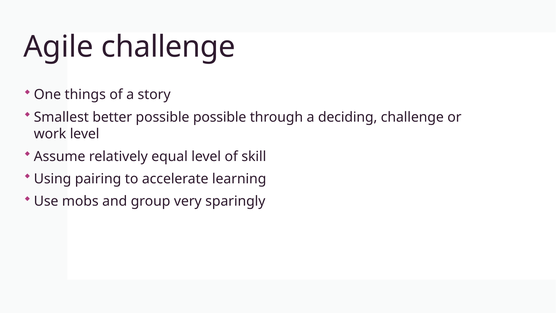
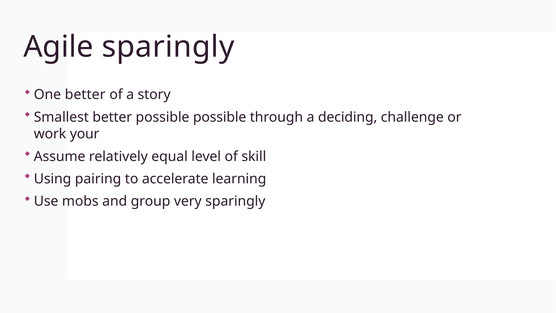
Agile challenge: challenge -> sparingly
One things: things -> better
work level: level -> your
